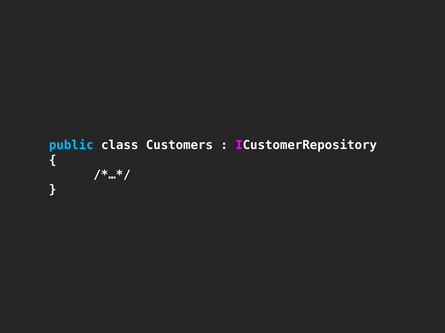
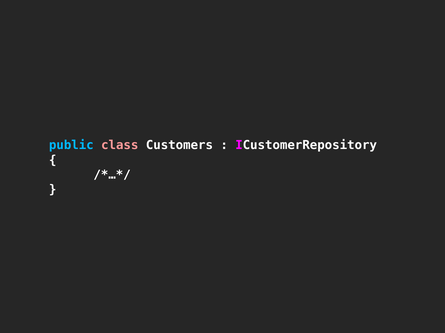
class colour: white -> pink
